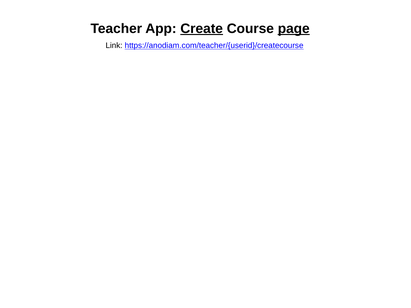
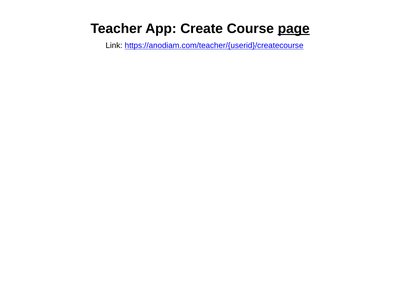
Create underline: present -> none
